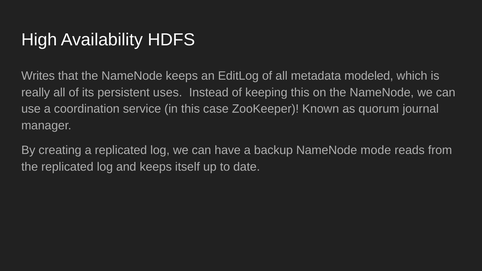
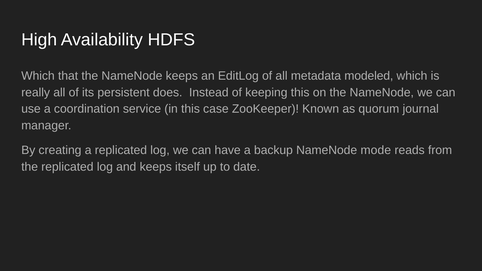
Writes at (38, 76): Writes -> Which
uses: uses -> does
